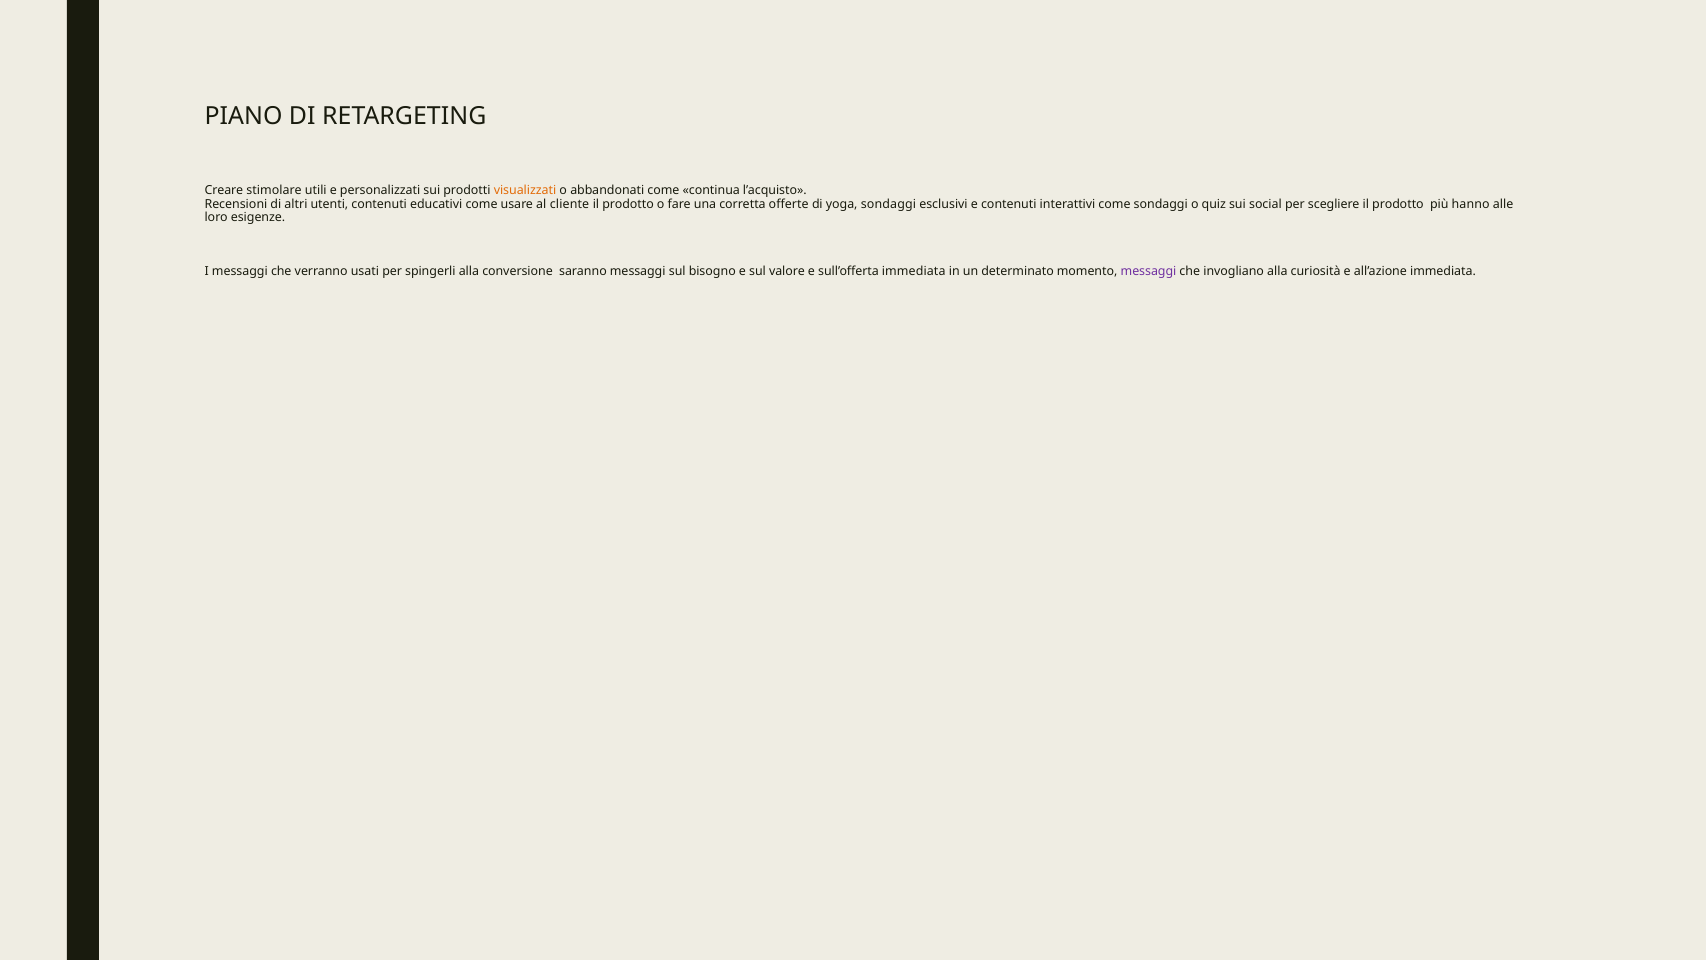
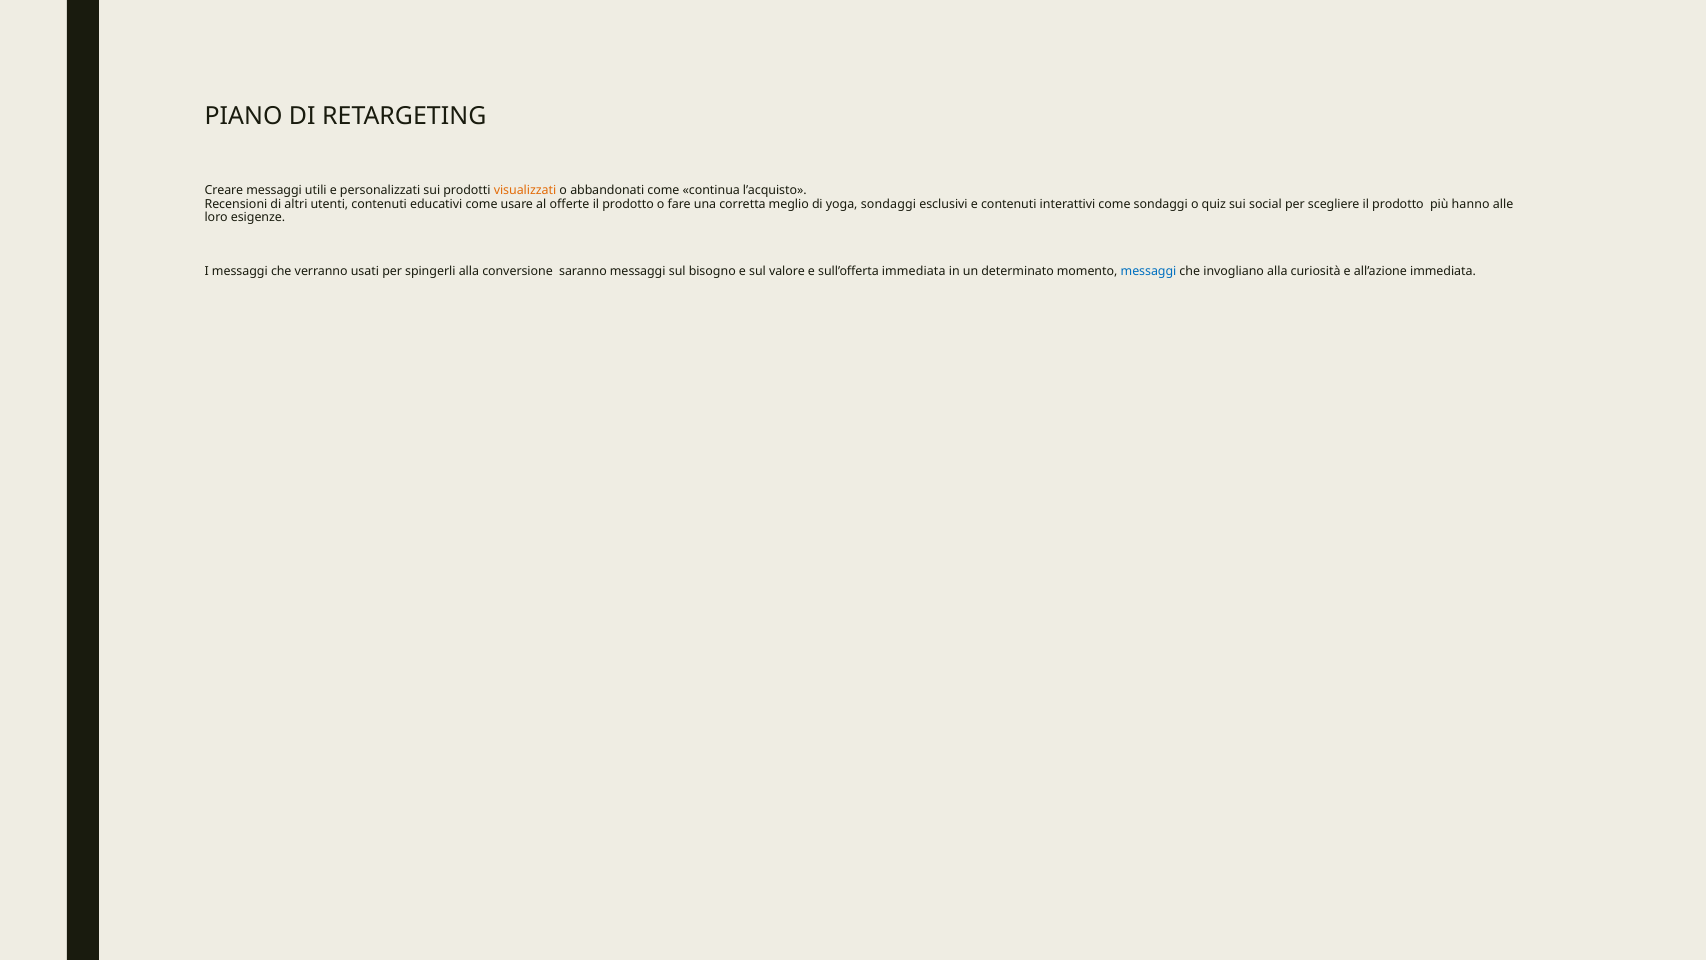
Creare stimolare: stimolare -> messaggi
cliente: cliente -> offerte
offerte: offerte -> meglio
messaggi at (1149, 271) colour: purple -> blue
